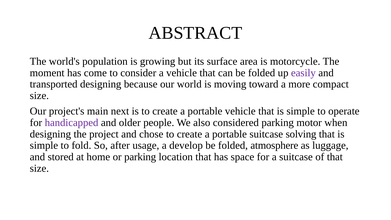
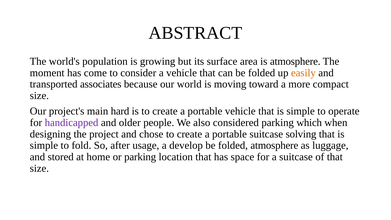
is motorcycle: motorcycle -> atmosphere
easily colour: purple -> orange
transported designing: designing -> associates
next: next -> hard
motor: motor -> which
